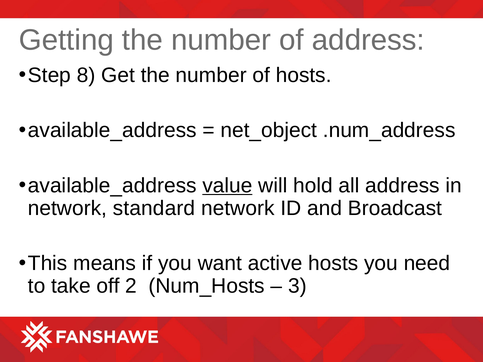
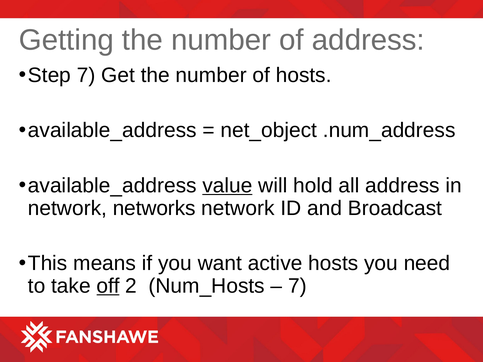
Step 8: 8 -> 7
standard: standard -> networks
off underline: none -> present
3 at (297, 286): 3 -> 7
